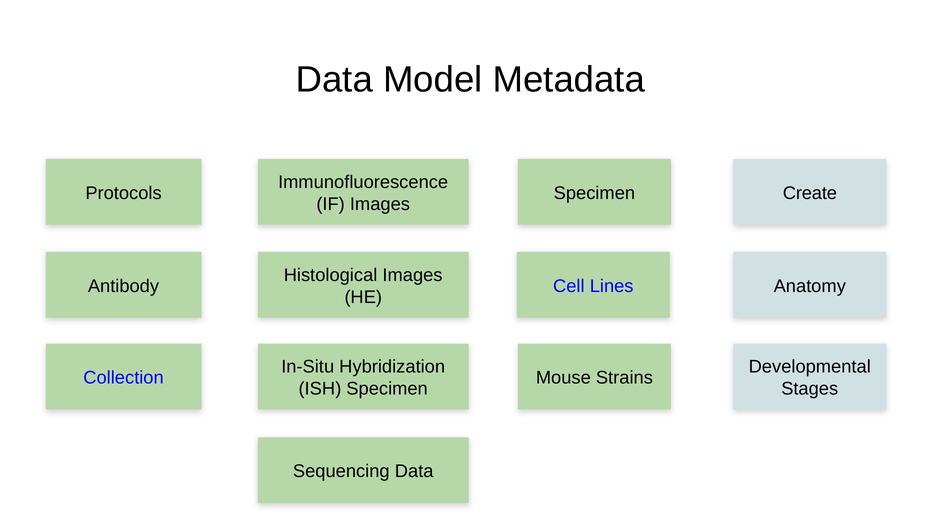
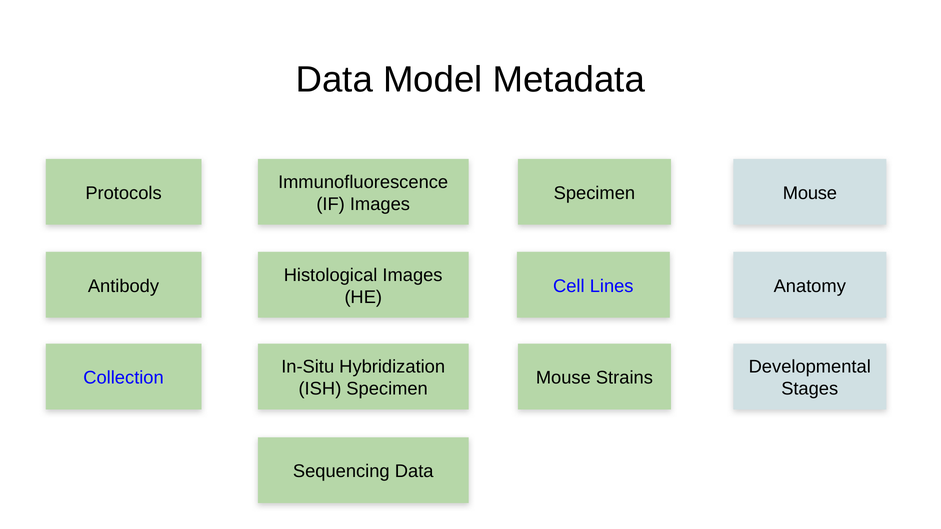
Create at (810, 193): Create -> Mouse
